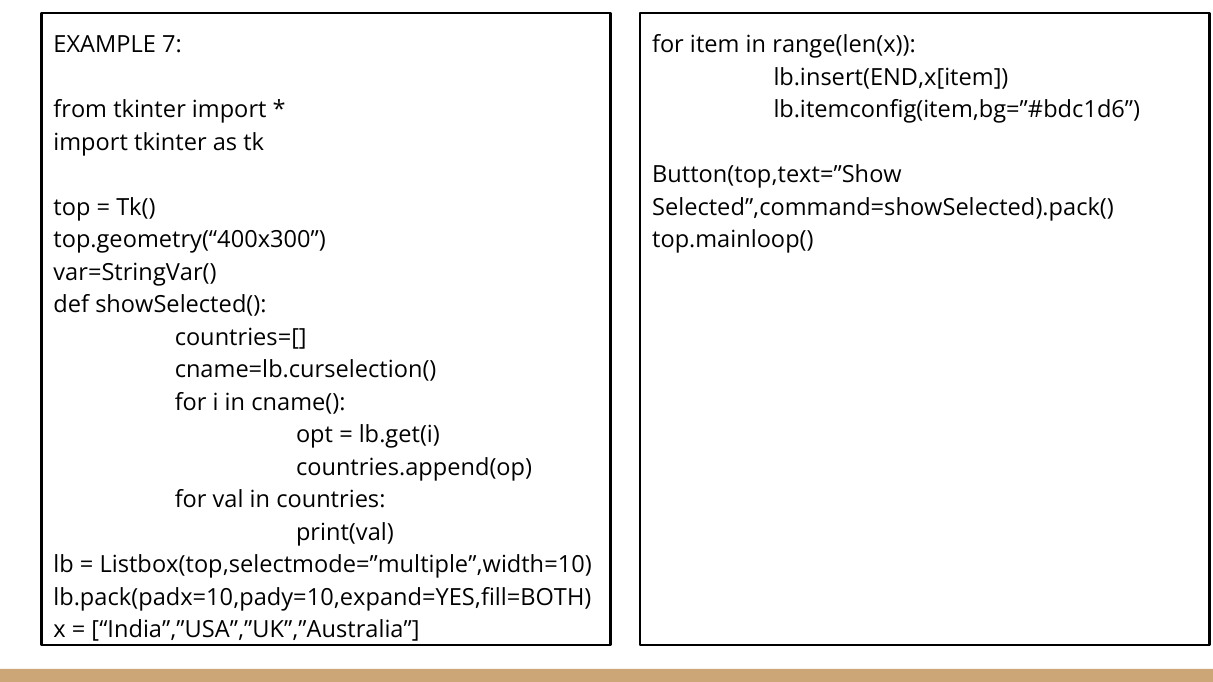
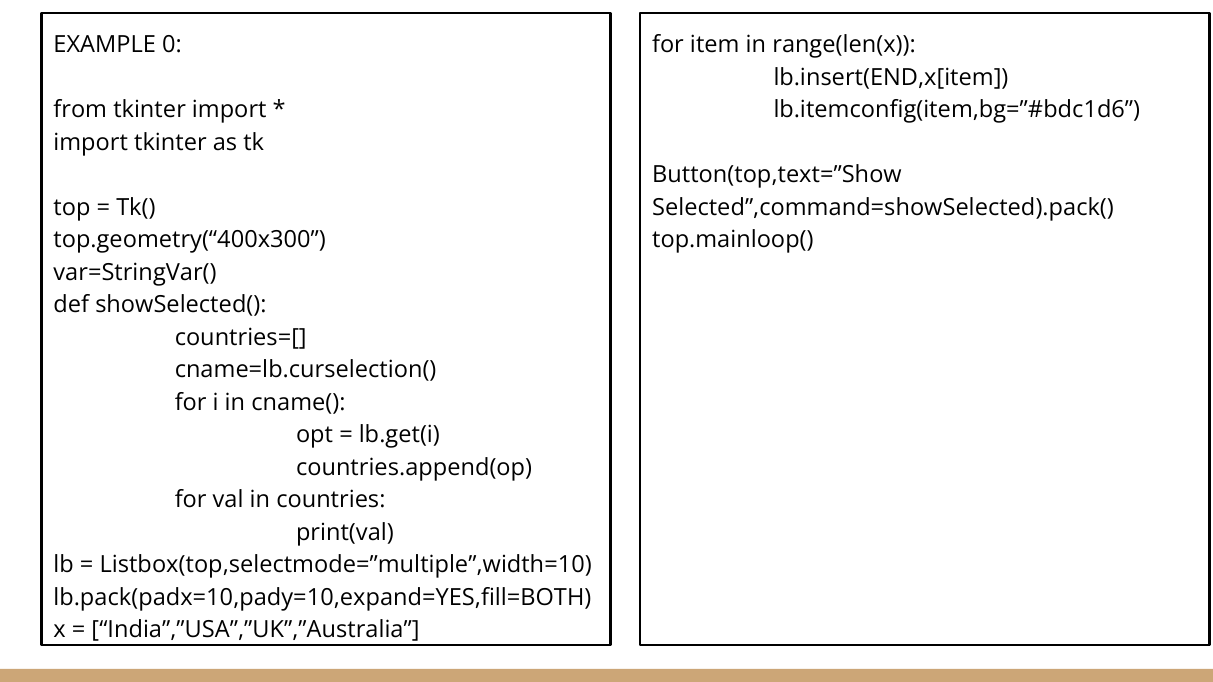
7: 7 -> 0
